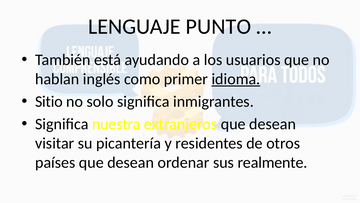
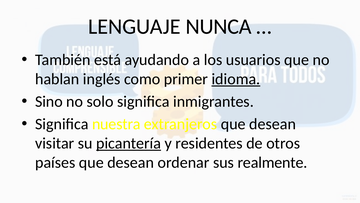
PUNTO: PUNTO -> NUNCA
Sitio: Sitio -> Sino
picantería underline: none -> present
